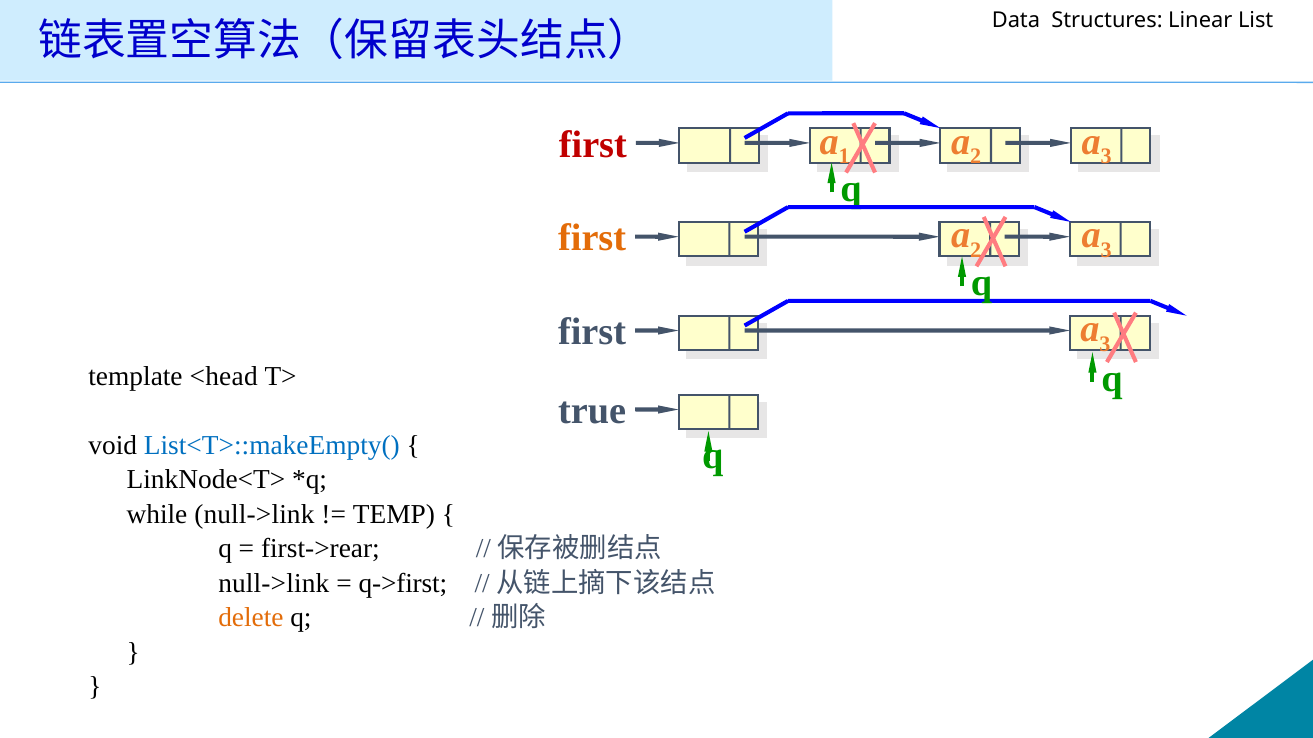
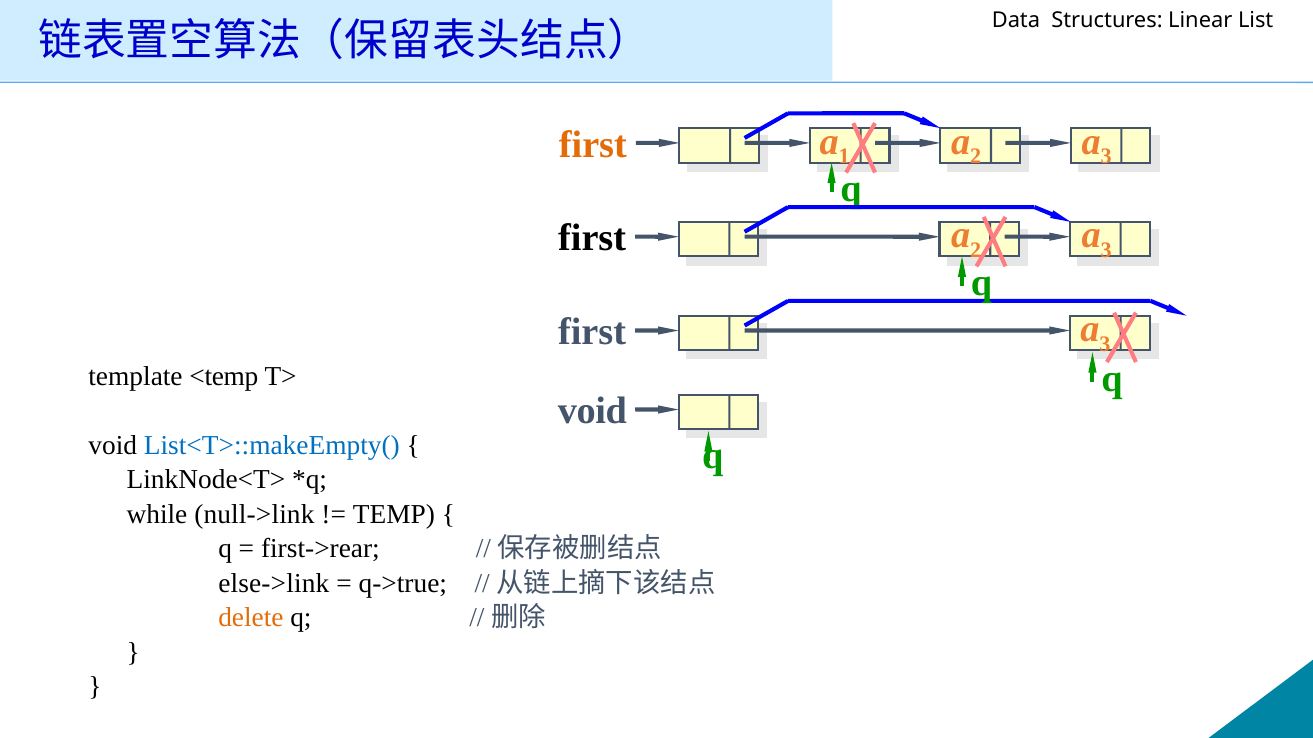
first at (593, 145) colour: red -> orange
first at (592, 239) colour: orange -> black
<head: <head -> <temp
true at (592, 411): true -> void
null->link at (274, 584): null->link -> else->link
q->first: q->first -> q->true
